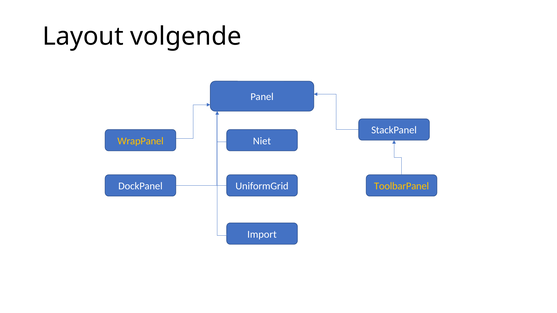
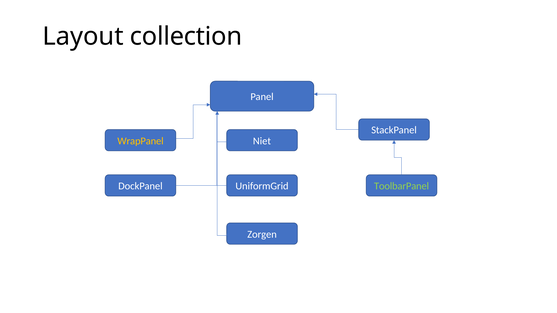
volgende: volgende -> collection
ToolbarPanel colour: yellow -> light green
Import: Import -> Zorgen
